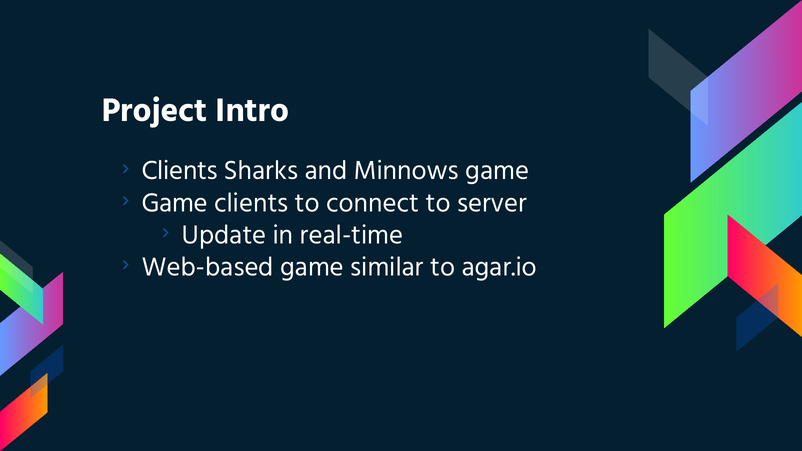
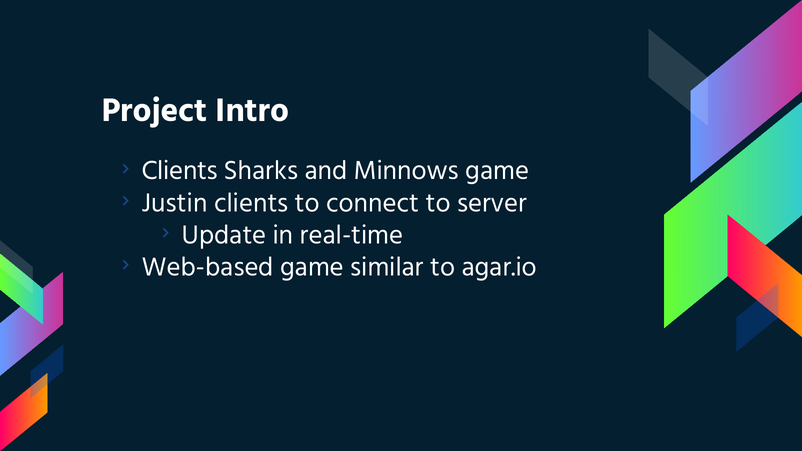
Game at (175, 203): Game -> Justin
